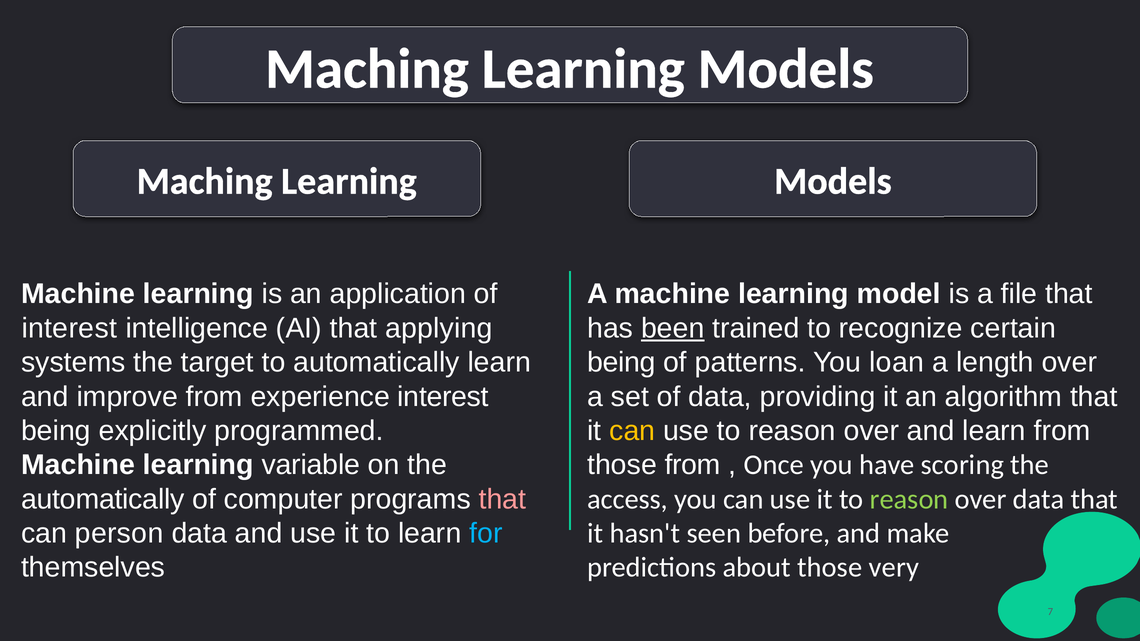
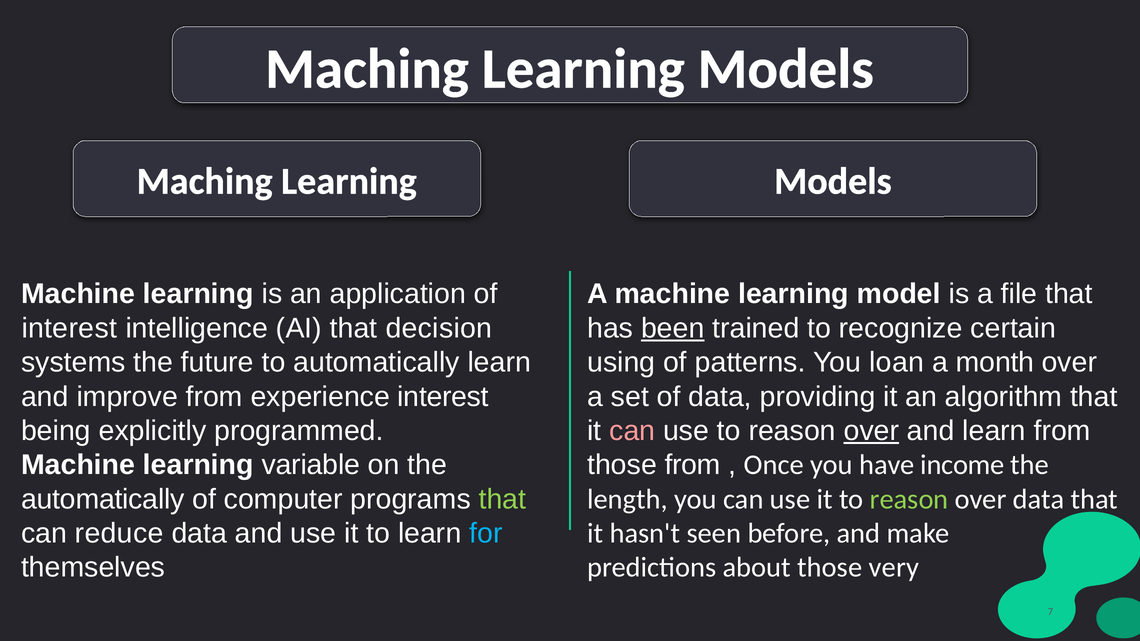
applying: applying -> decision
target: target -> future
being at (621, 363): being -> using
length: length -> month
can at (632, 431) colour: yellow -> pink
over at (871, 431) underline: none -> present
scoring: scoring -> income
that at (502, 499) colour: pink -> light green
access: access -> length
person: person -> reduce
